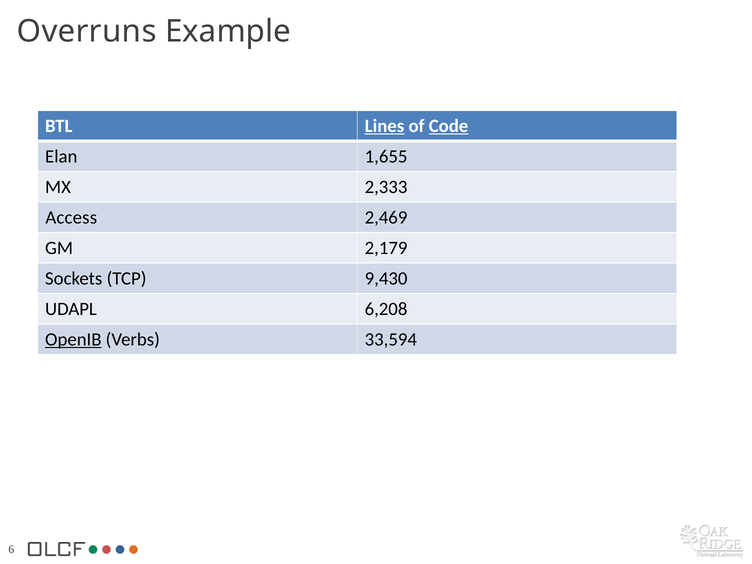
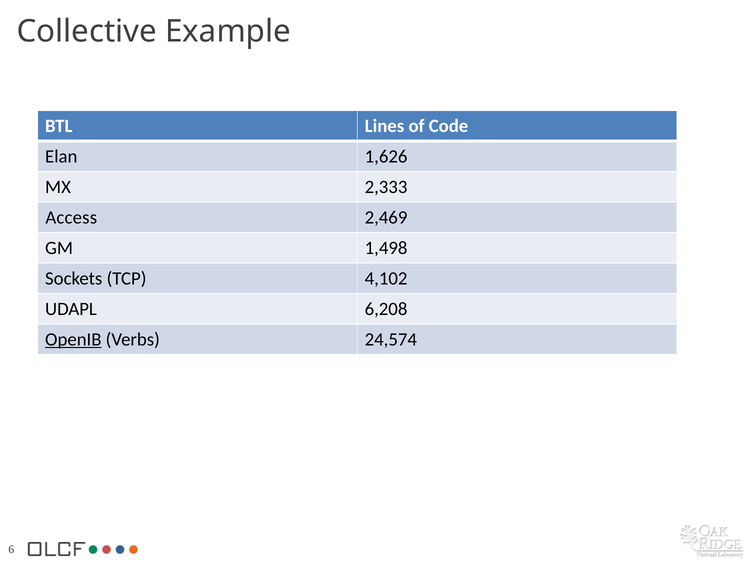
Overruns: Overruns -> Collective
Lines underline: present -> none
Code underline: present -> none
1,655: 1,655 -> 1,626
2,179: 2,179 -> 1,498
9,430: 9,430 -> 4,102
33,594: 33,594 -> 24,574
